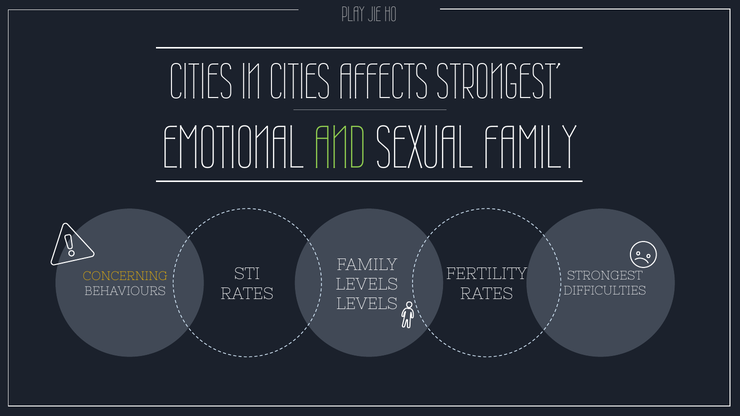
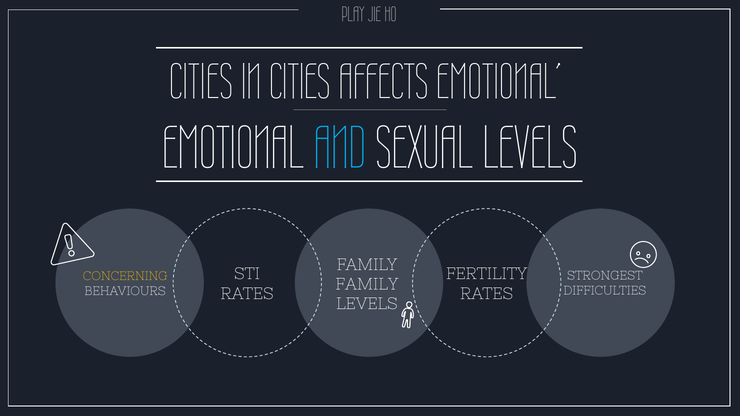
AFFECTS STRONGEST: STRONGEST -> EMOTIONAL
AND colour: light green -> light blue
SEXUAL FAMILY: FAMILY -> LEVELS
LEVELS at (367, 285): LEVELS -> FAMILY
